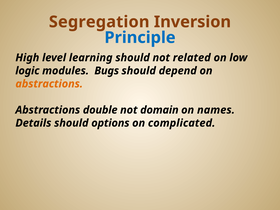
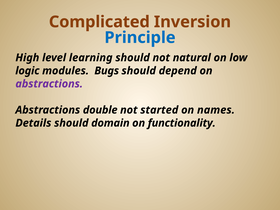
Segregation: Segregation -> Complicated
related: related -> natural
abstractions at (49, 84) colour: orange -> purple
domain: domain -> started
options: options -> domain
complicated: complicated -> functionality
